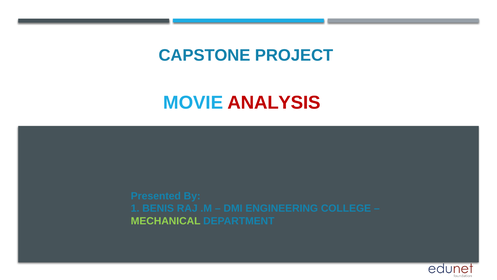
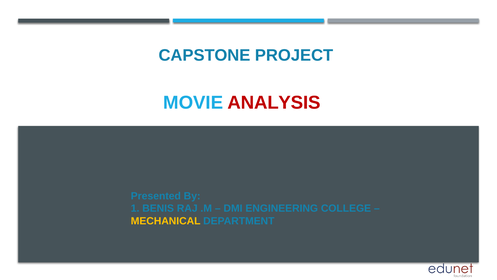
MECHANICAL colour: light green -> yellow
